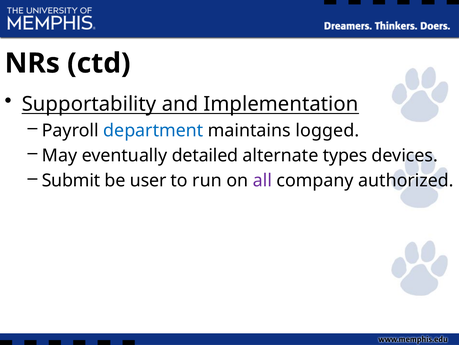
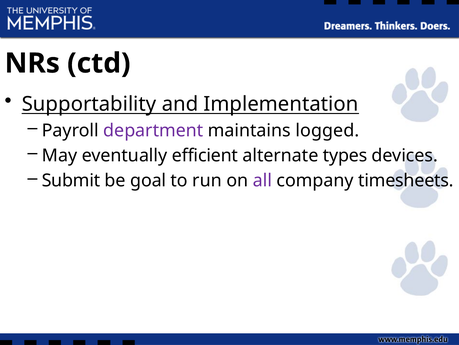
department colour: blue -> purple
detailed: detailed -> efficient
user: user -> goal
authorized: authorized -> timesheets
